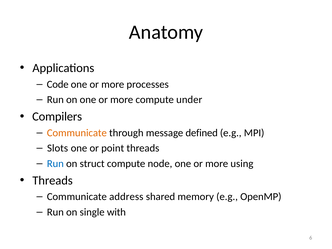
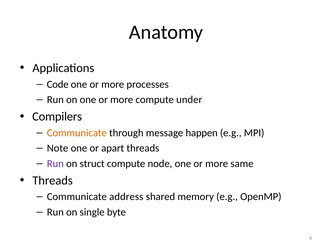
defined: defined -> happen
Slots: Slots -> Note
point: point -> apart
Run at (55, 164) colour: blue -> purple
using: using -> same
with: with -> byte
